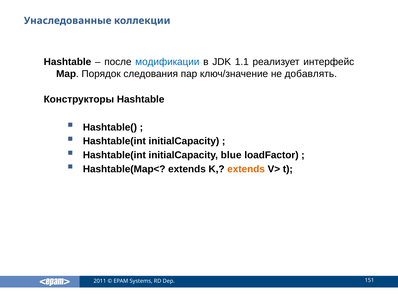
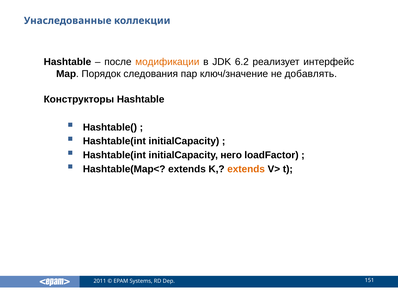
модификации colour: blue -> orange
1.1: 1.1 -> 6.2
blue: blue -> него
